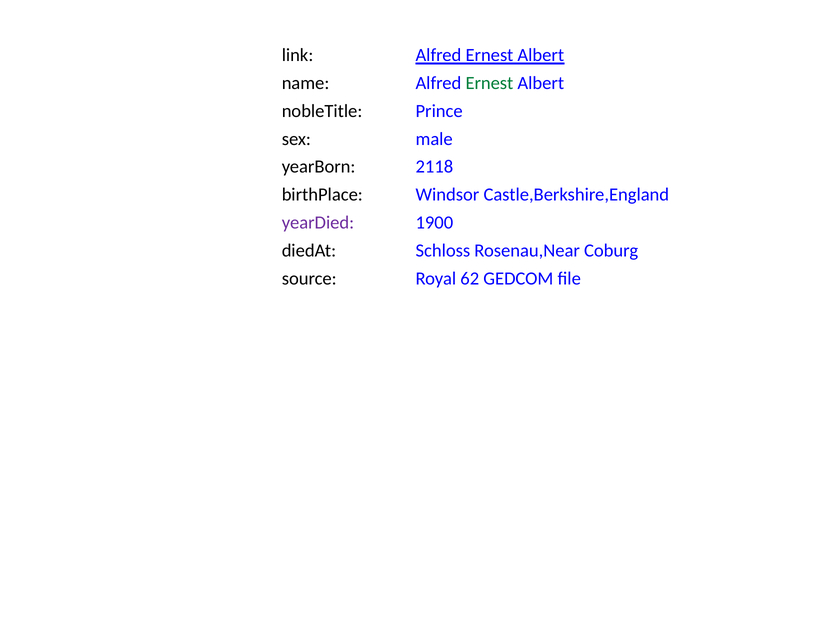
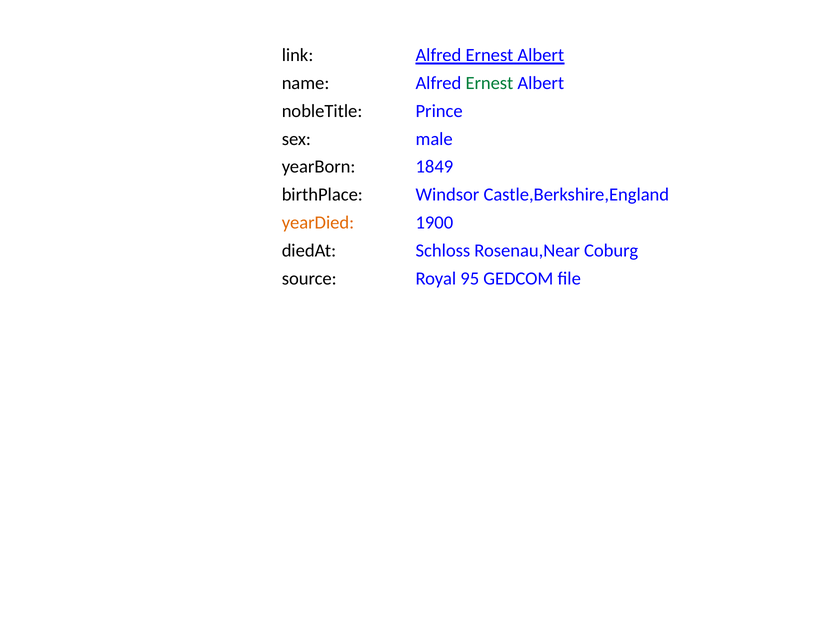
2118: 2118 -> 1849
yearDied colour: purple -> orange
62: 62 -> 95
